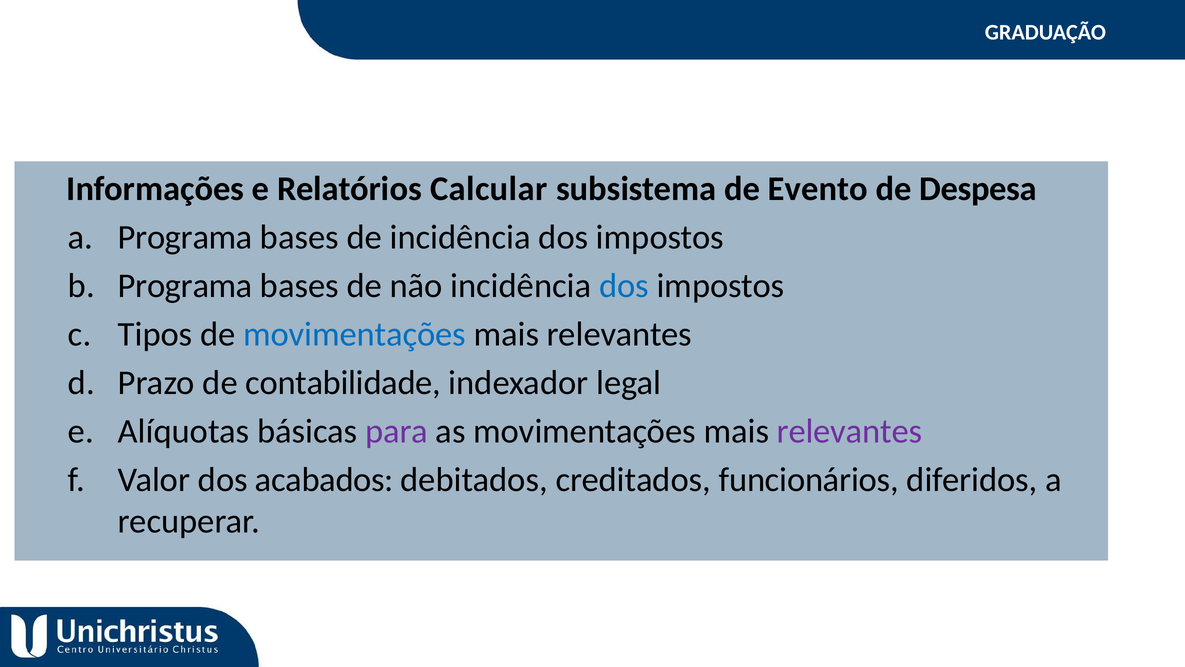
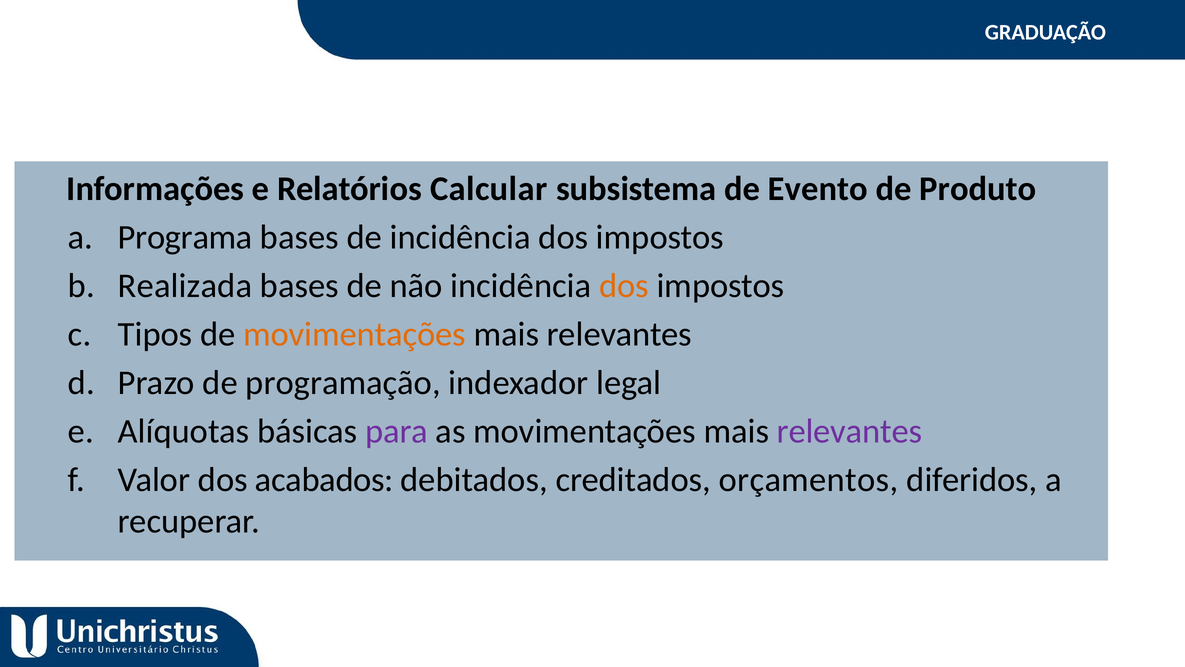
Despesa: Despesa -> Produto
Programa at (185, 286): Programa -> Realizada
dos at (624, 286) colour: blue -> orange
movimentações at (355, 334) colour: blue -> orange
contabilidade: contabilidade -> programação
funcionários: funcionários -> orçamentos
